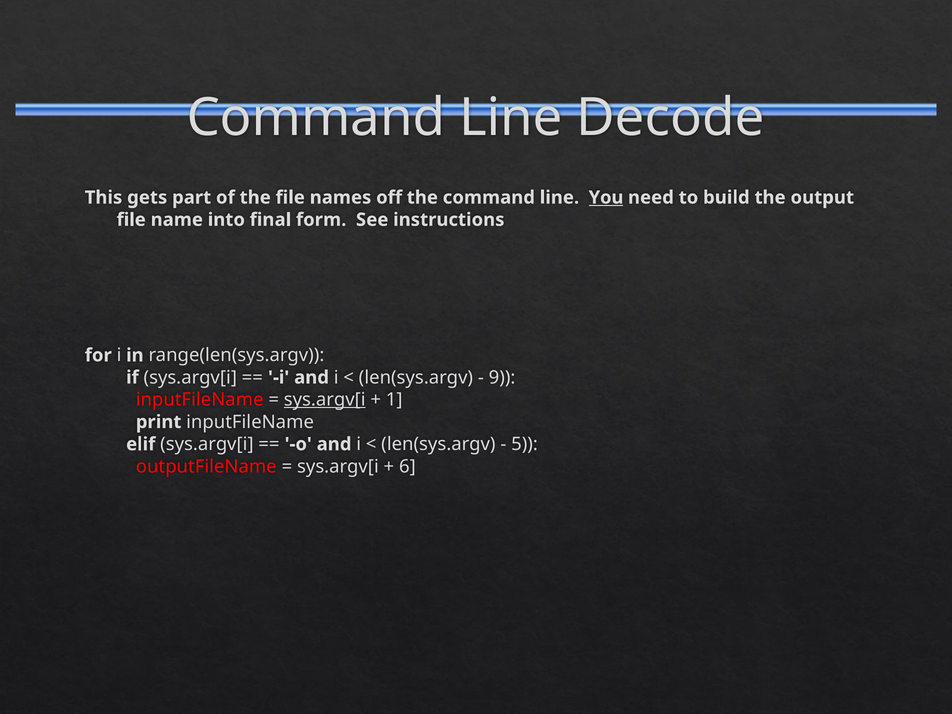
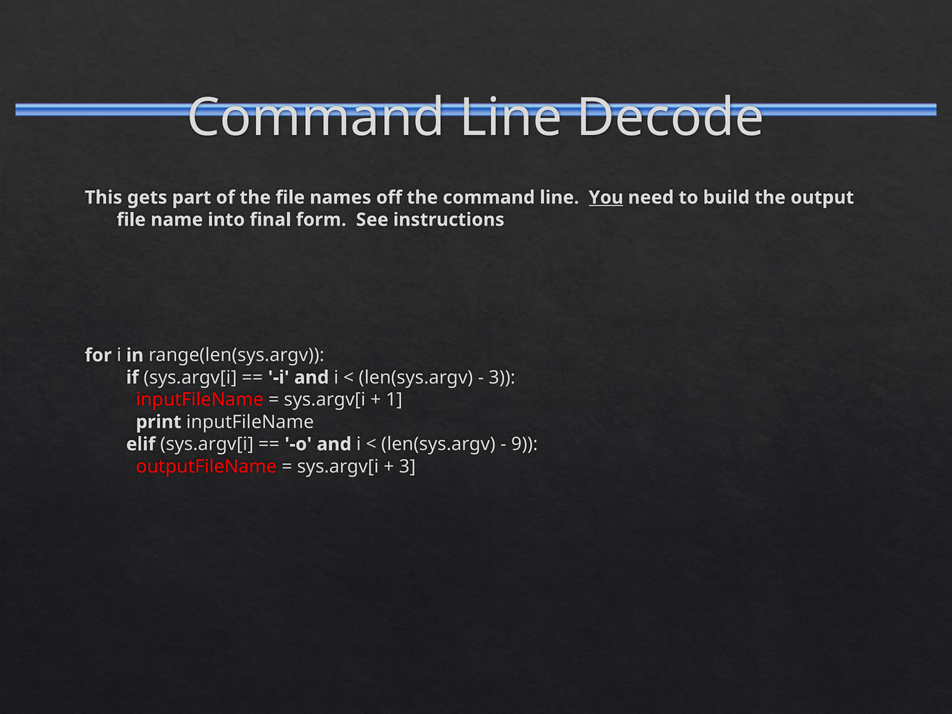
9 at (502, 378): 9 -> 3
sys.argv[i at (325, 400) underline: present -> none
5: 5 -> 9
6 at (407, 466): 6 -> 3
